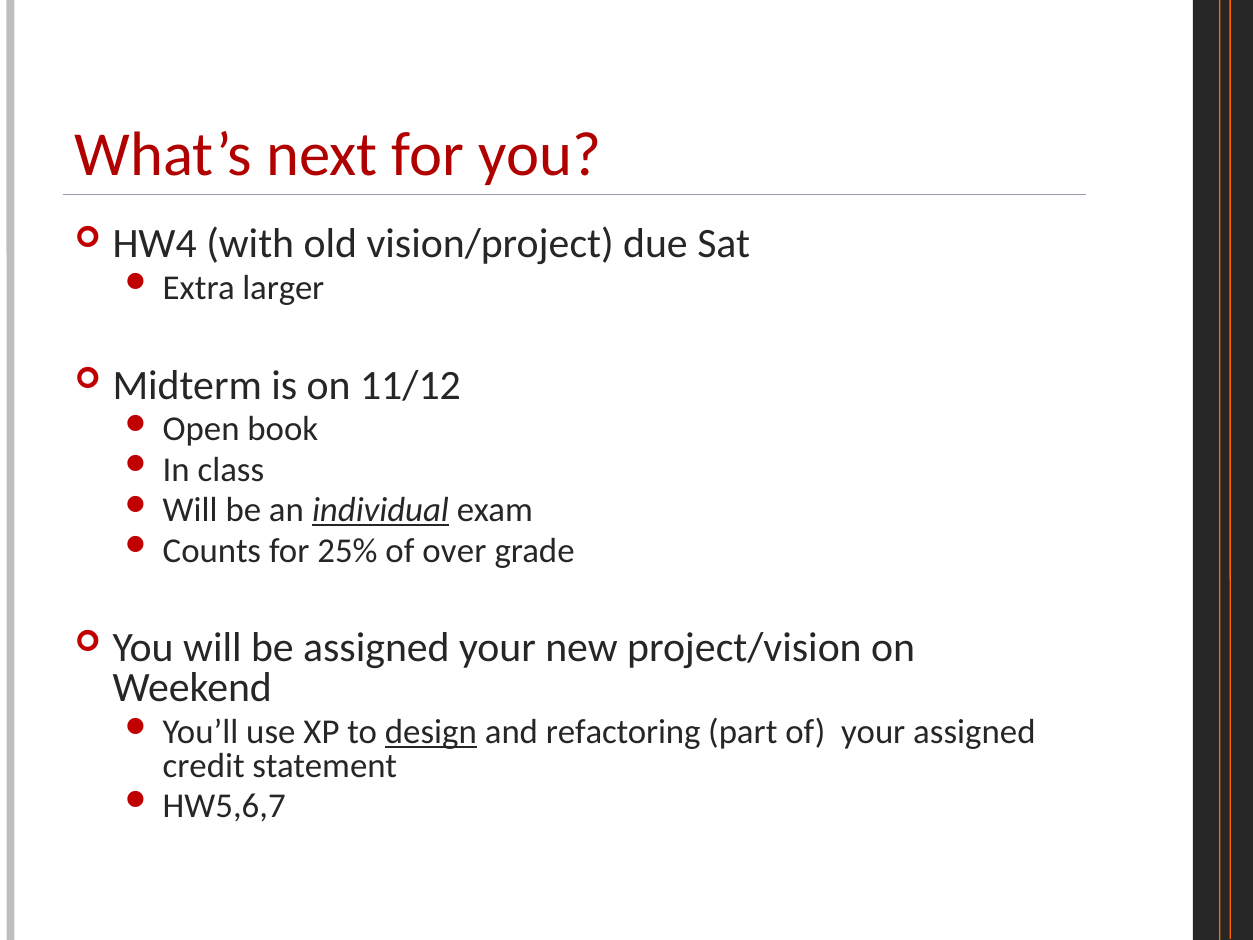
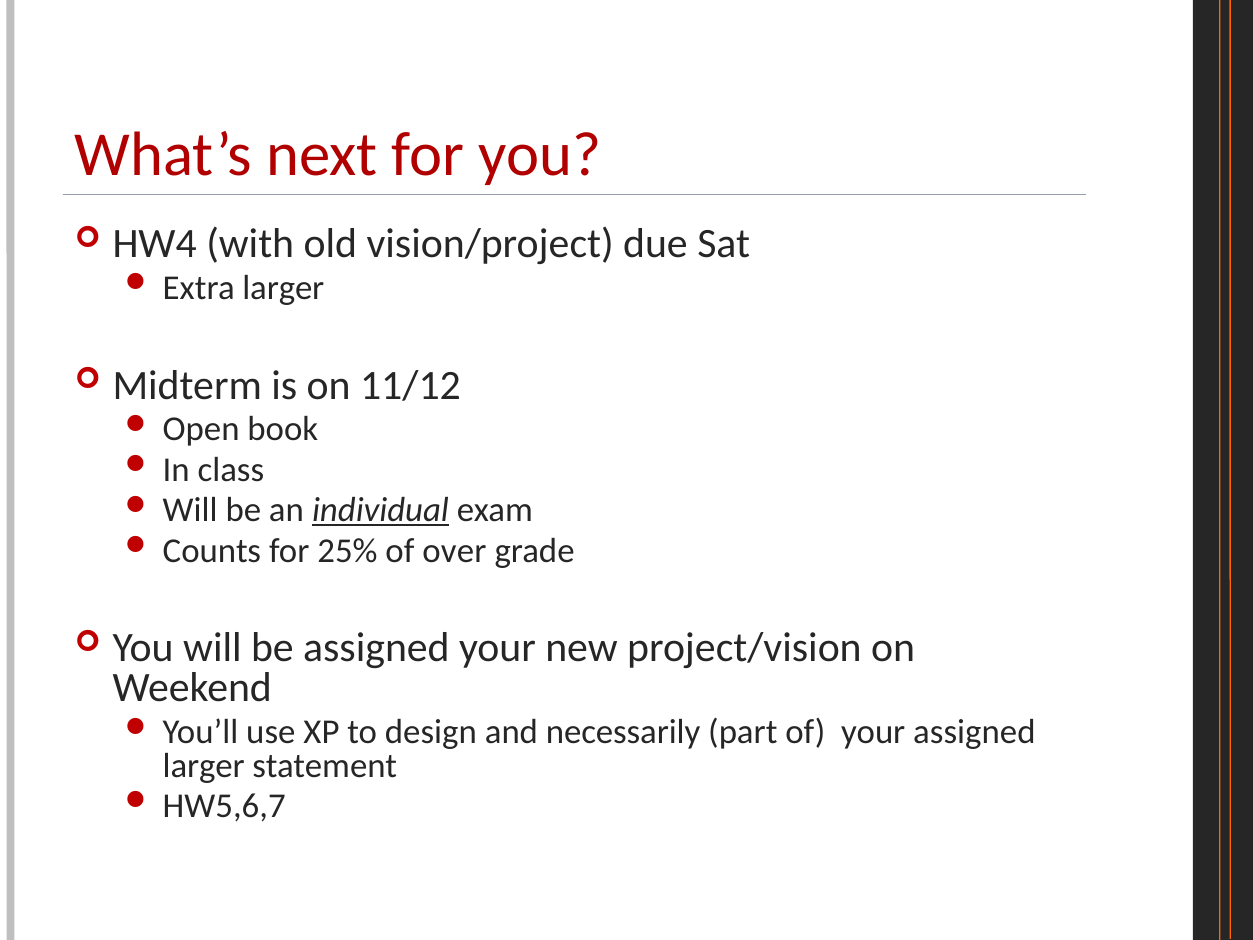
design underline: present -> none
refactoring: refactoring -> necessarily
credit at (204, 765): credit -> larger
